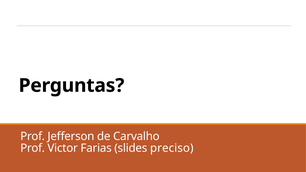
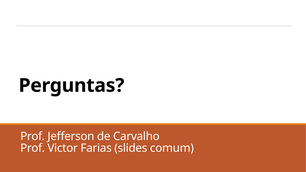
preciso: preciso -> comum
